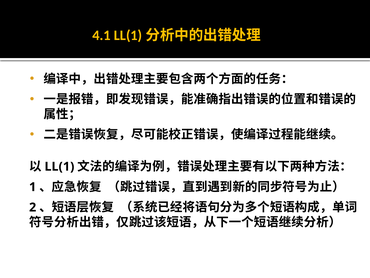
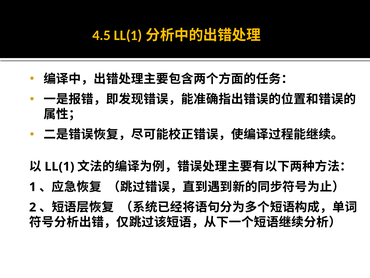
4.1: 4.1 -> 4.5
